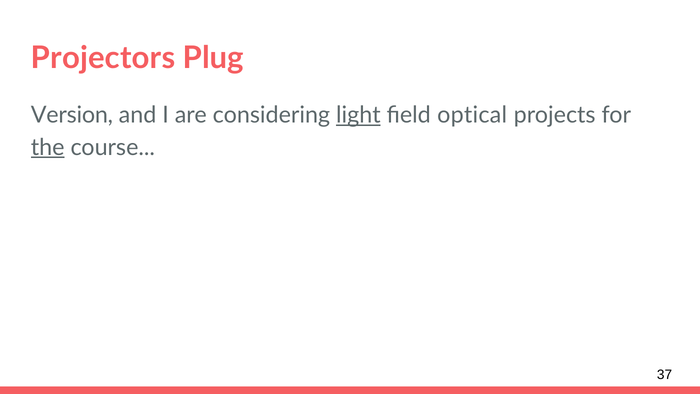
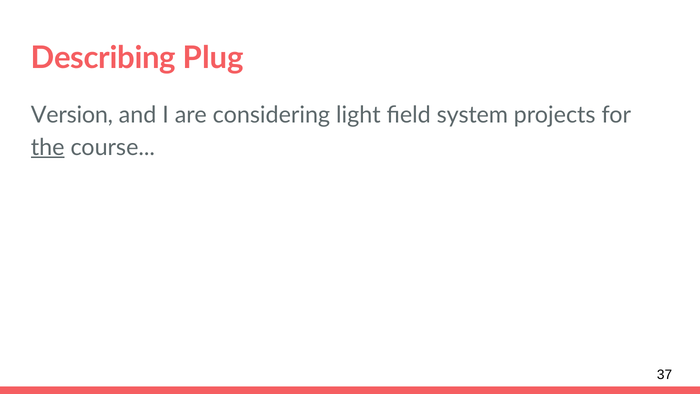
Projectors: Projectors -> Describing
light underline: present -> none
optical: optical -> system
